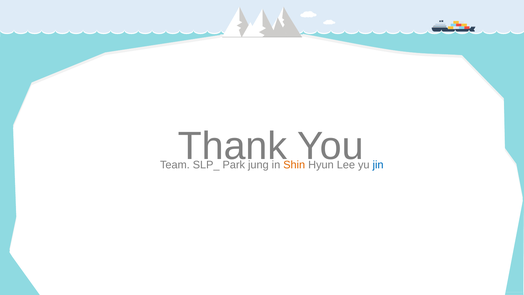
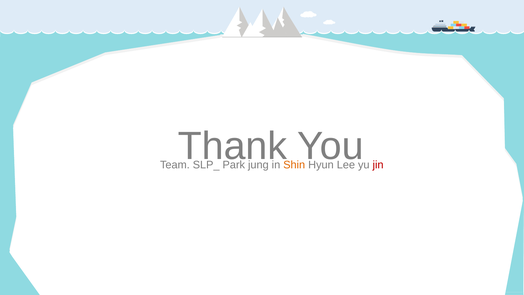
jin colour: blue -> red
